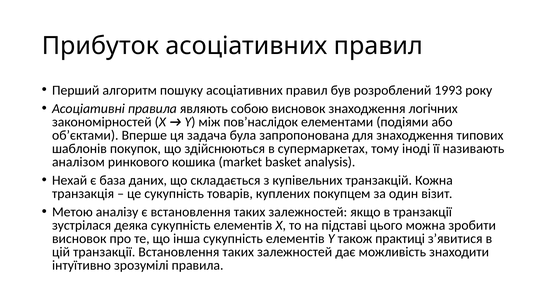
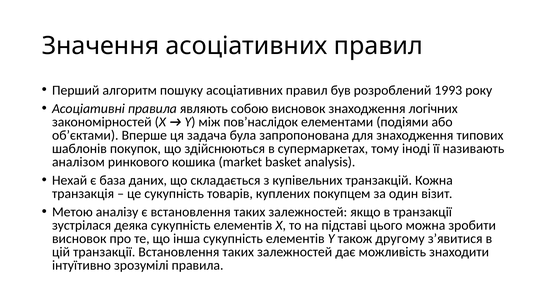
Прибуток: Прибуток -> Значення
практиці: практиці -> другому
